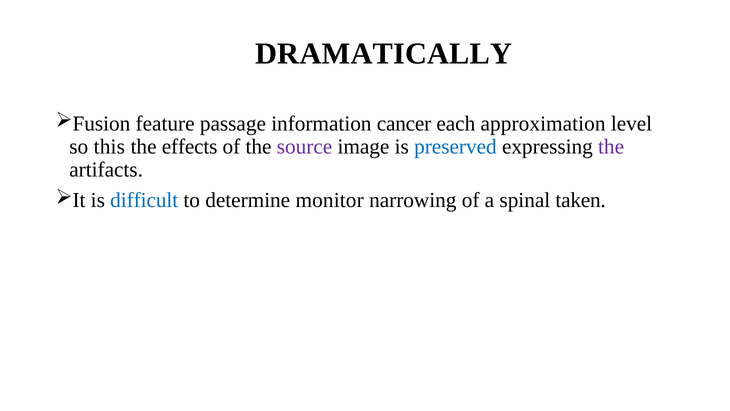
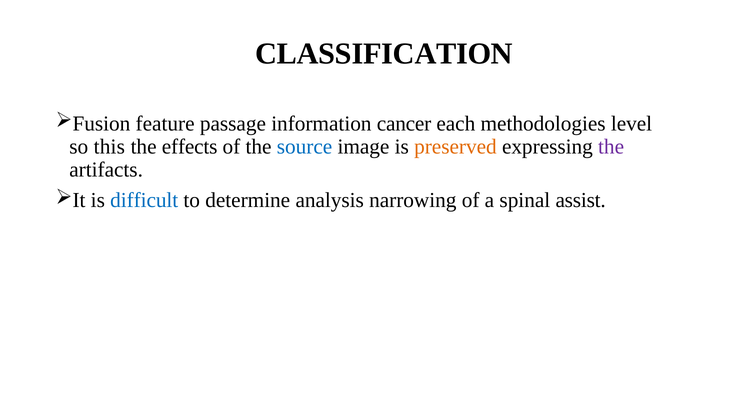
DRAMATICALLY: DRAMATICALLY -> CLASSIFICATION
approximation: approximation -> methodologies
source colour: purple -> blue
preserved colour: blue -> orange
monitor: monitor -> analysis
taken: taken -> assist
